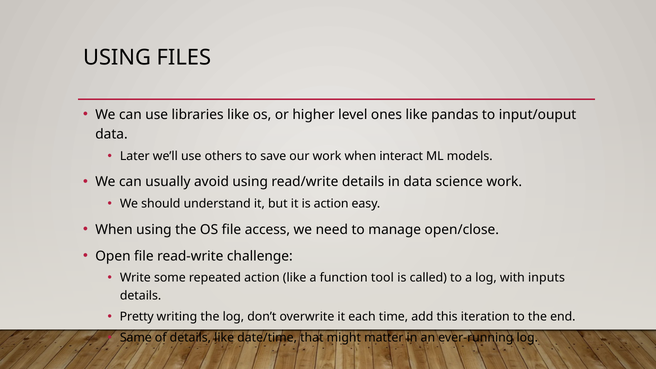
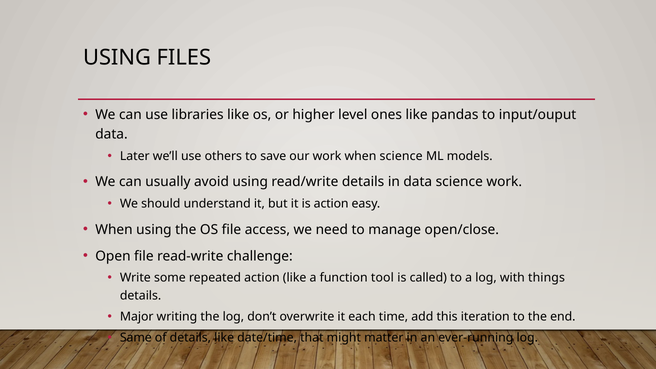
when interact: interact -> science
inputs: inputs -> things
Pretty: Pretty -> Major
